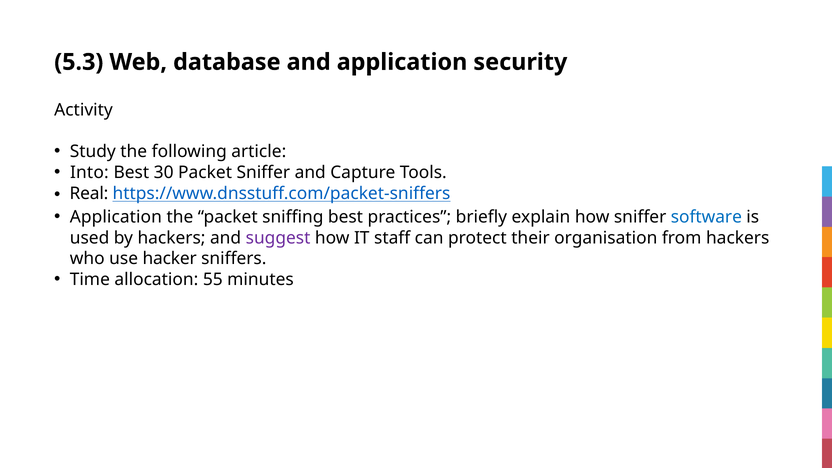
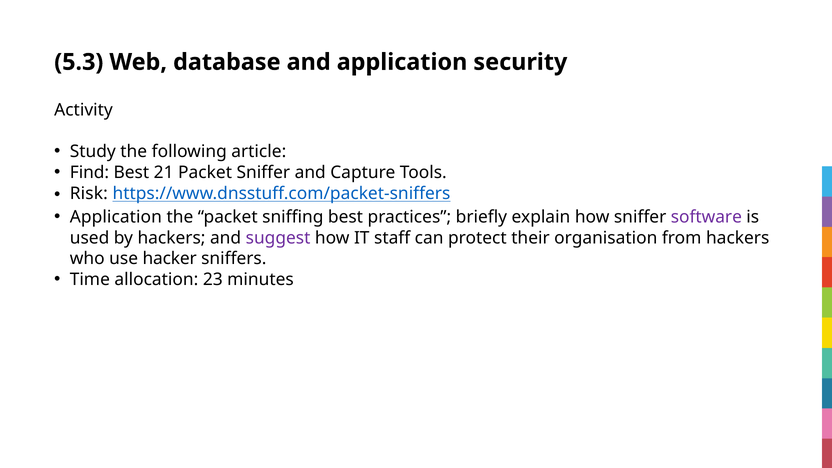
Into: Into -> Find
30: 30 -> 21
Real: Real -> Risk
software colour: blue -> purple
55: 55 -> 23
